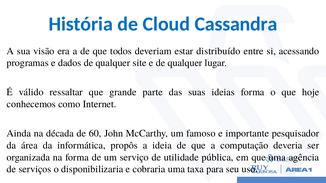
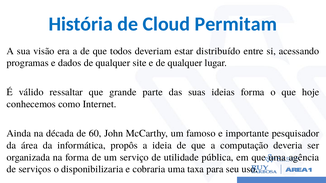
Cassandra: Cassandra -> Permitam
